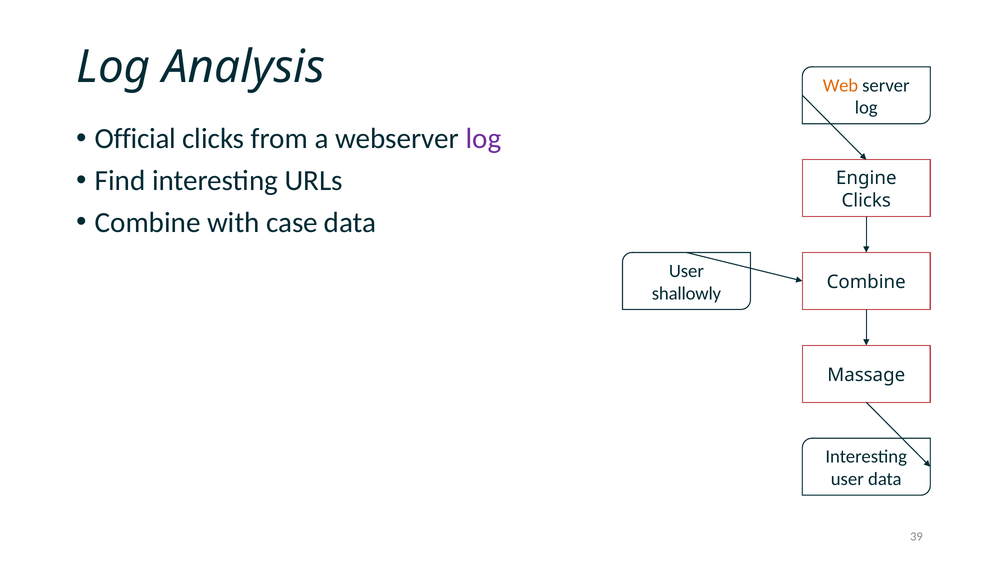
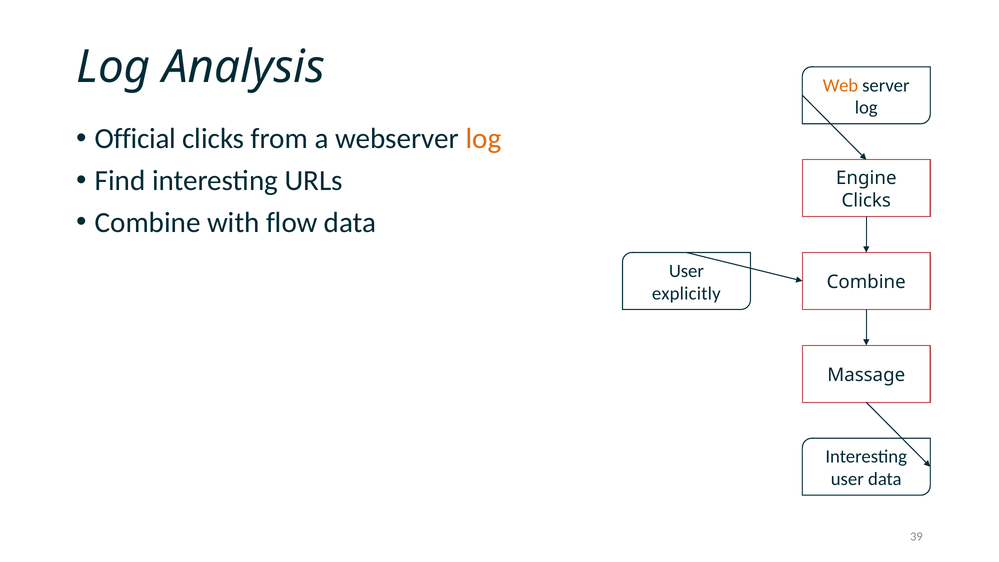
log at (483, 139) colour: purple -> orange
case: case -> flow
shallowly: shallowly -> explicitly
